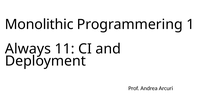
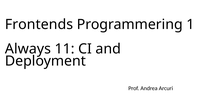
Monolithic: Monolithic -> Frontends
